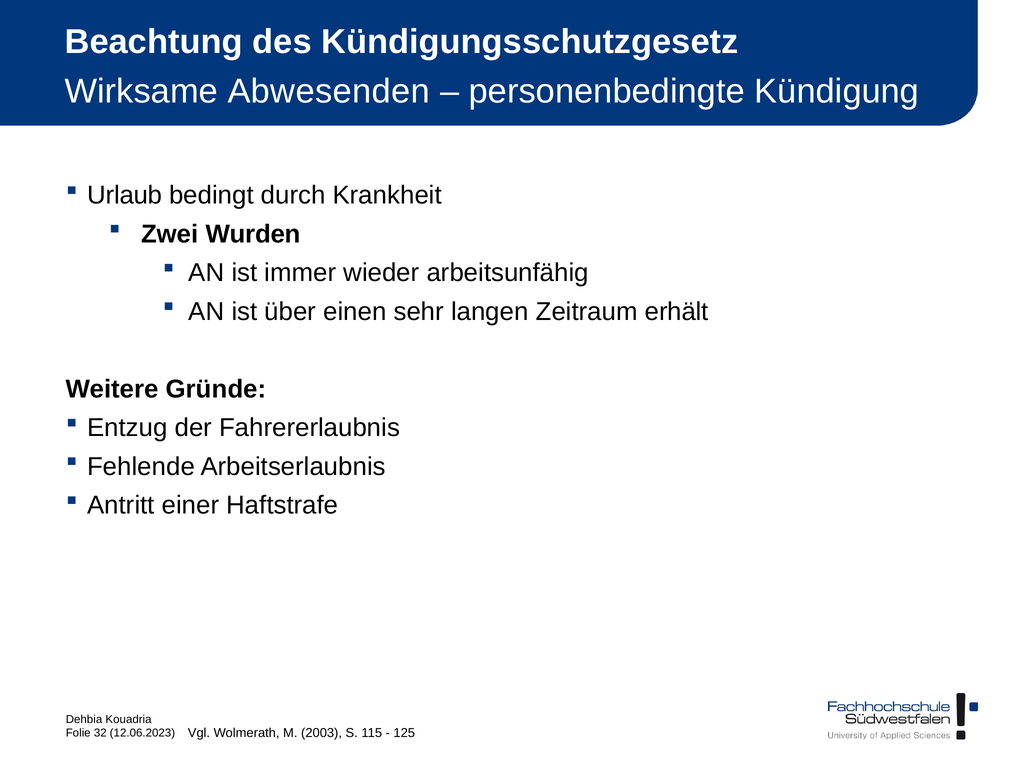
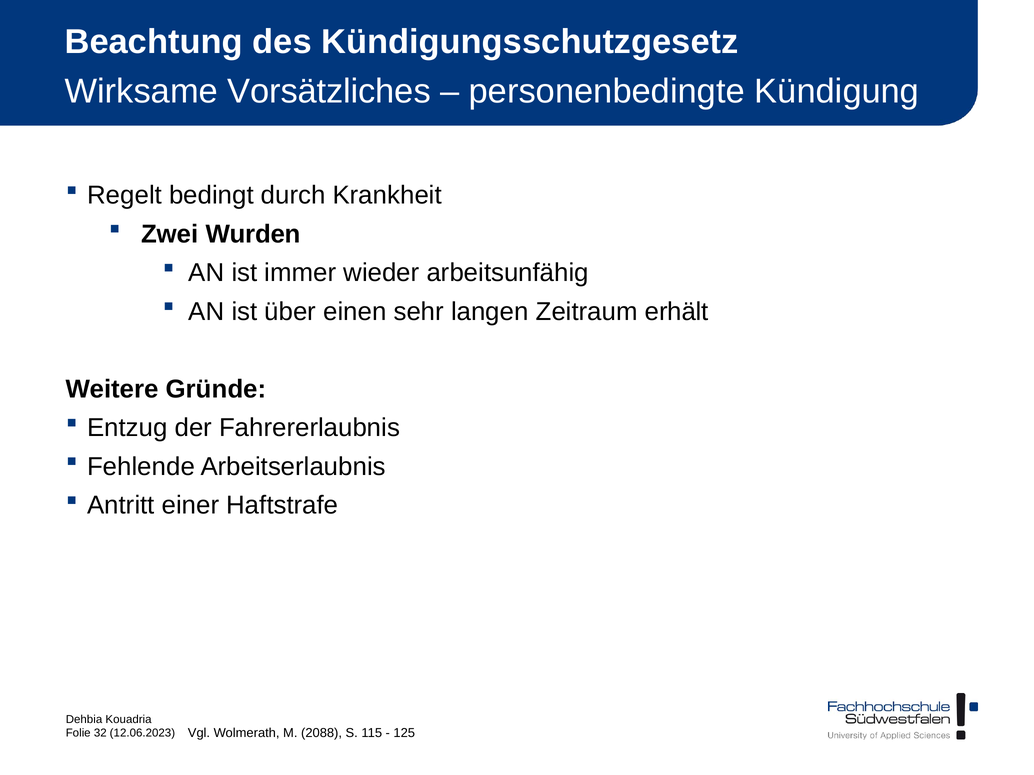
Abwesenden: Abwesenden -> Vorsätzliches
Urlaub: Urlaub -> Regelt
2003: 2003 -> 2088
